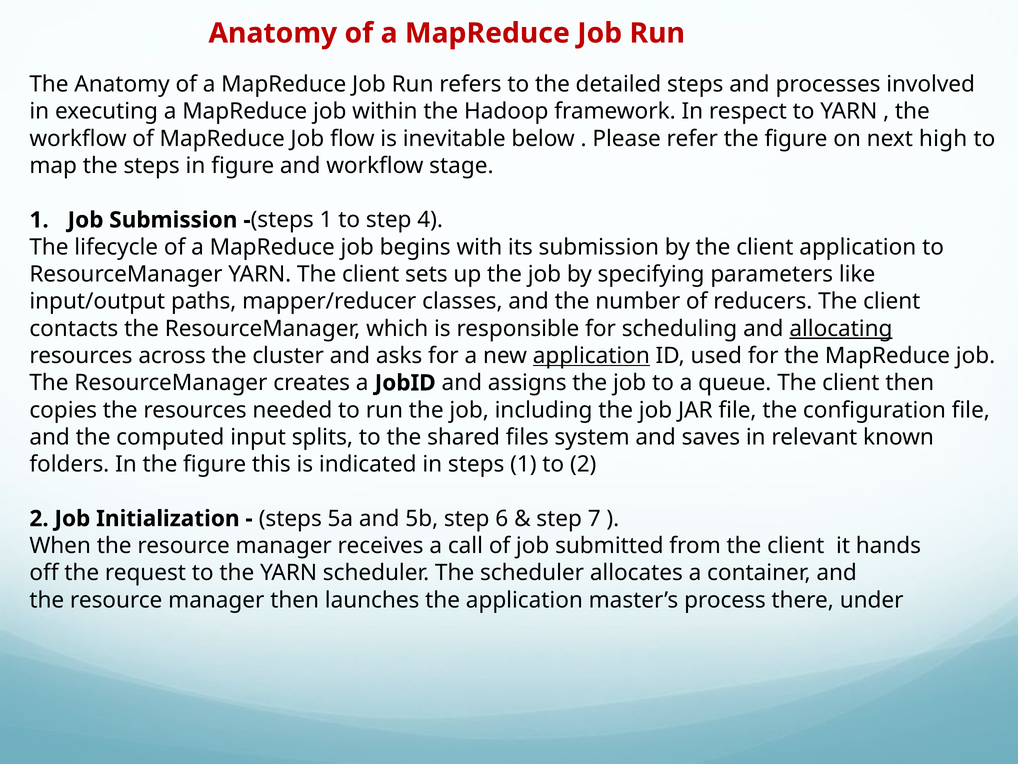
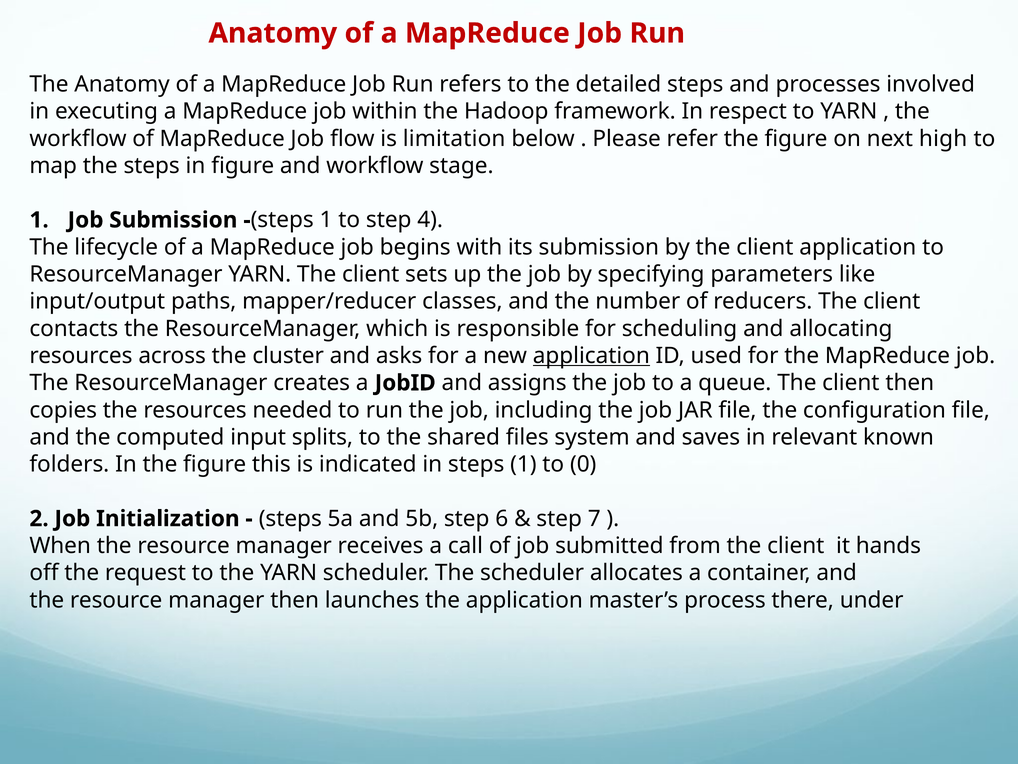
inevitable: inevitable -> limitation
allocating underline: present -> none
to 2: 2 -> 0
